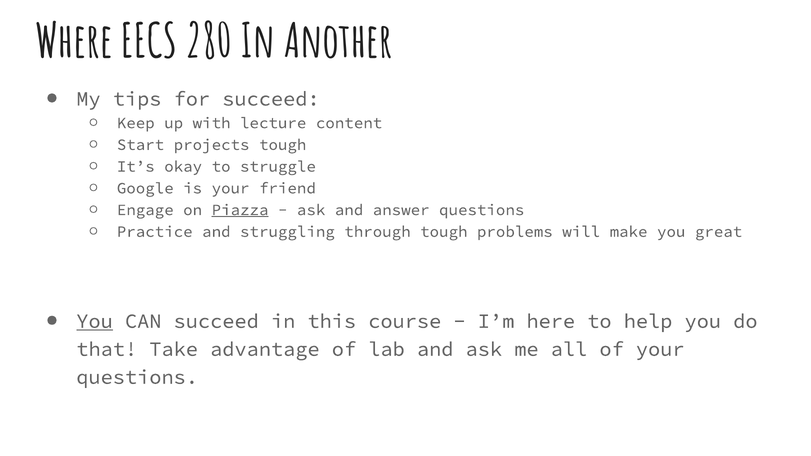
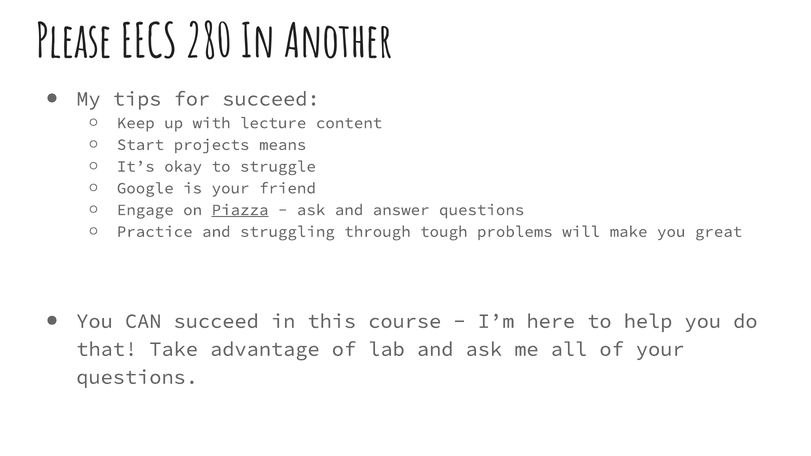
Where: Where -> Please
projects tough: tough -> means
You at (95, 321) underline: present -> none
